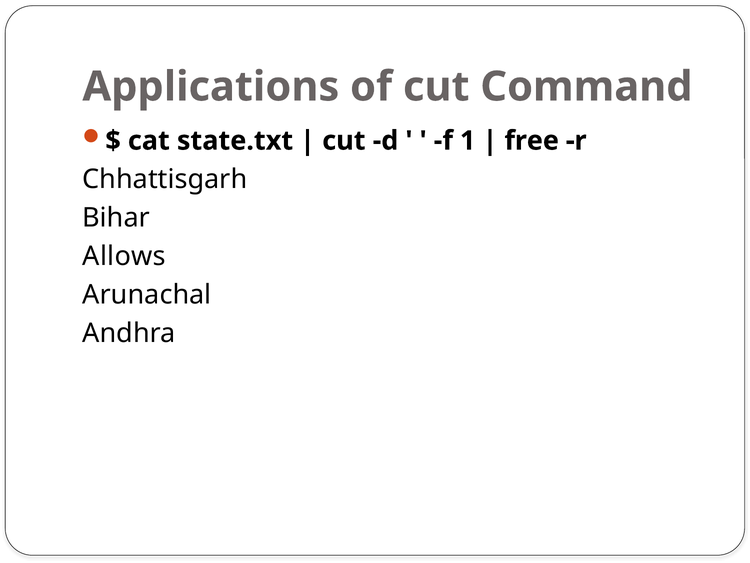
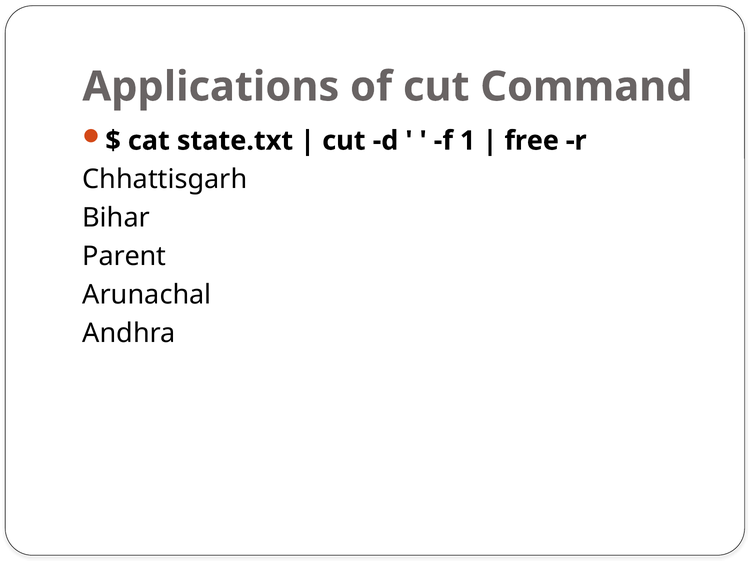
Allows: Allows -> Parent
